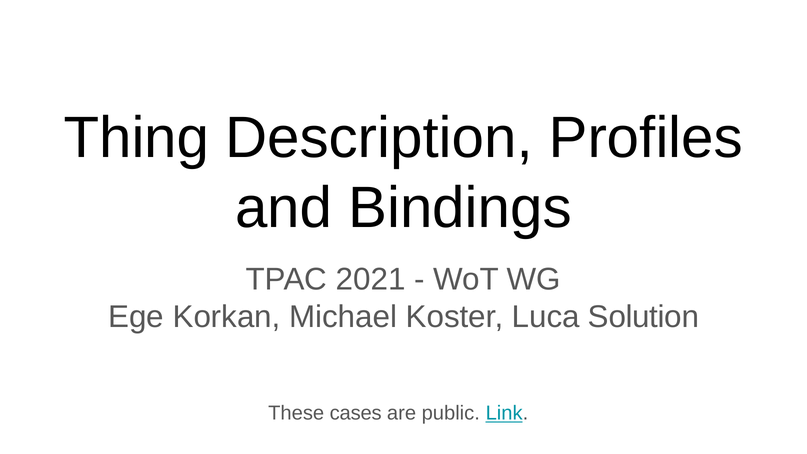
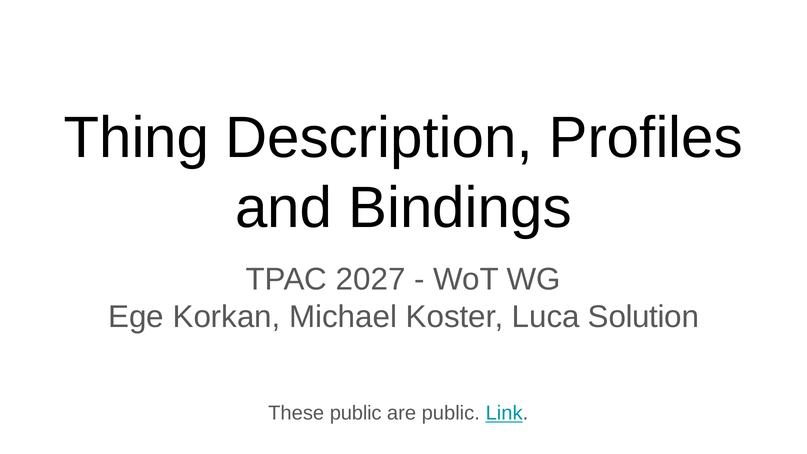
2021: 2021 -> 2027
These cases: cases -> public
